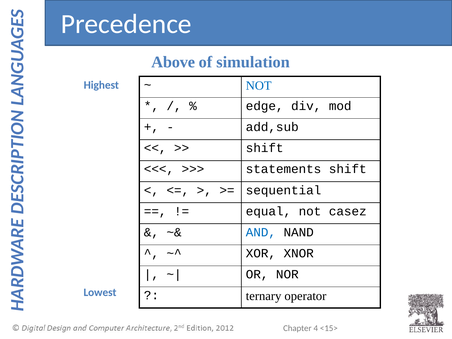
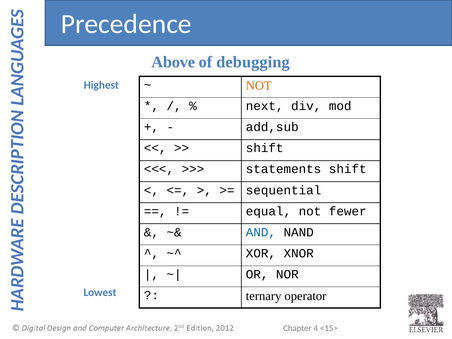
simulation: simulation -> debugging
NOT at (259, 86) colour: blue -> orange
edge: edge -> next
casez: casez -> fewer
